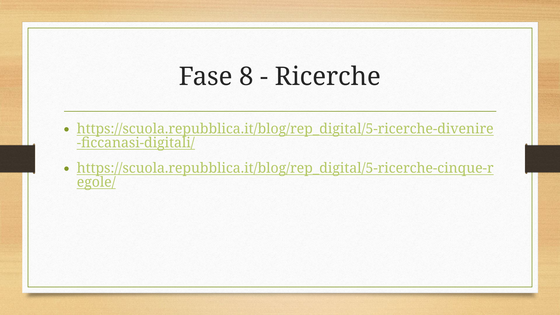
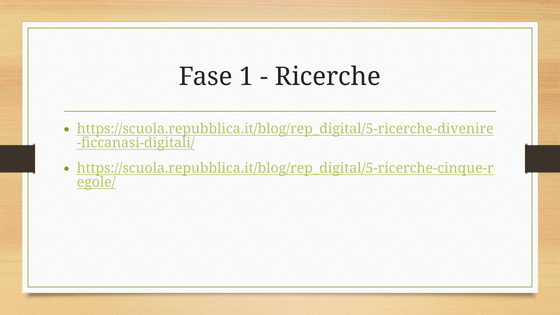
8: 8 -> 1
